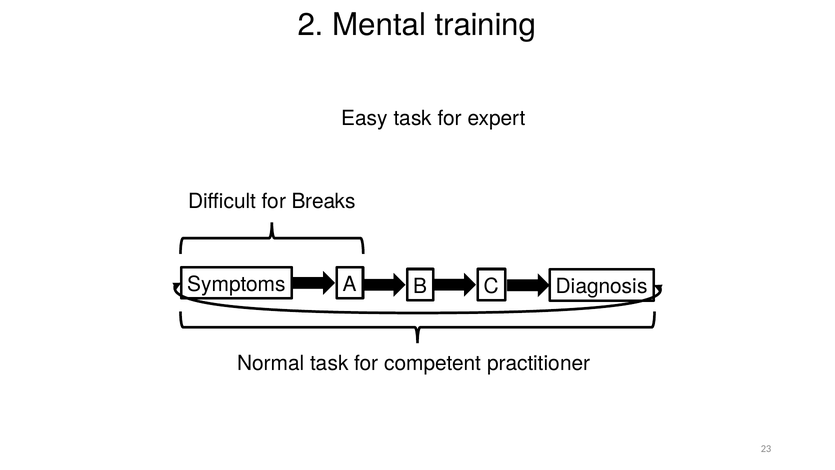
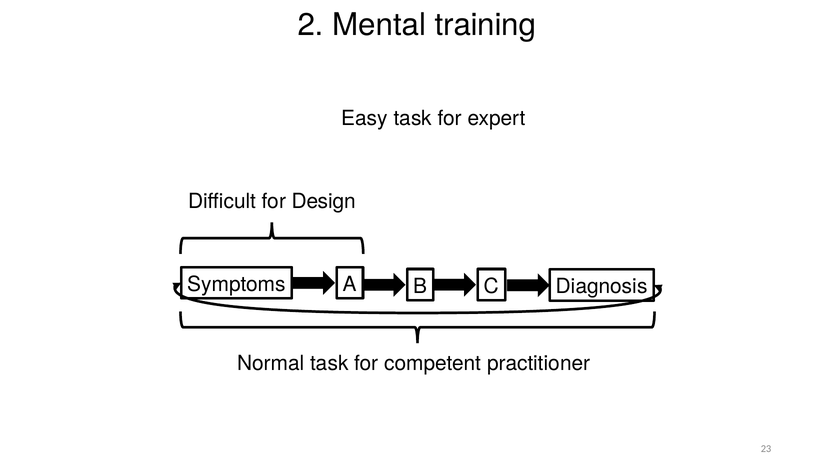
Breaks: Breaks -> Design
